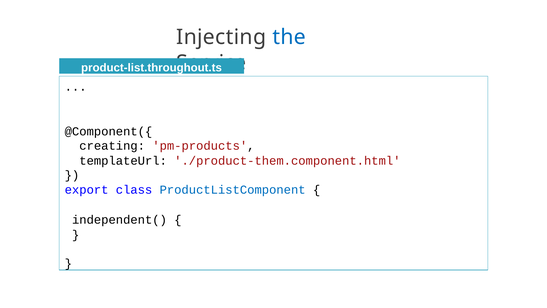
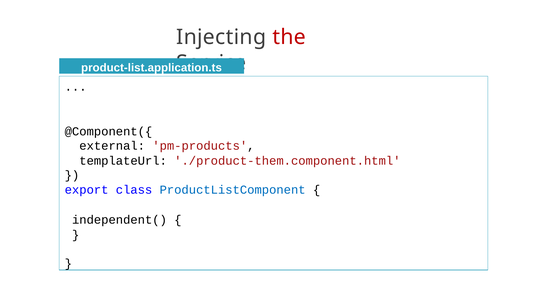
the colour: blue -> red
product-list.throughout.ts: product-list.throughout.ts -> product-list.application.ts
creating: creating -> external
